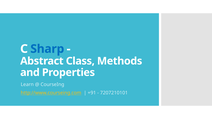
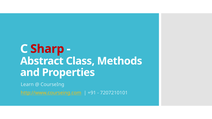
Sharp colour: blue -> red
